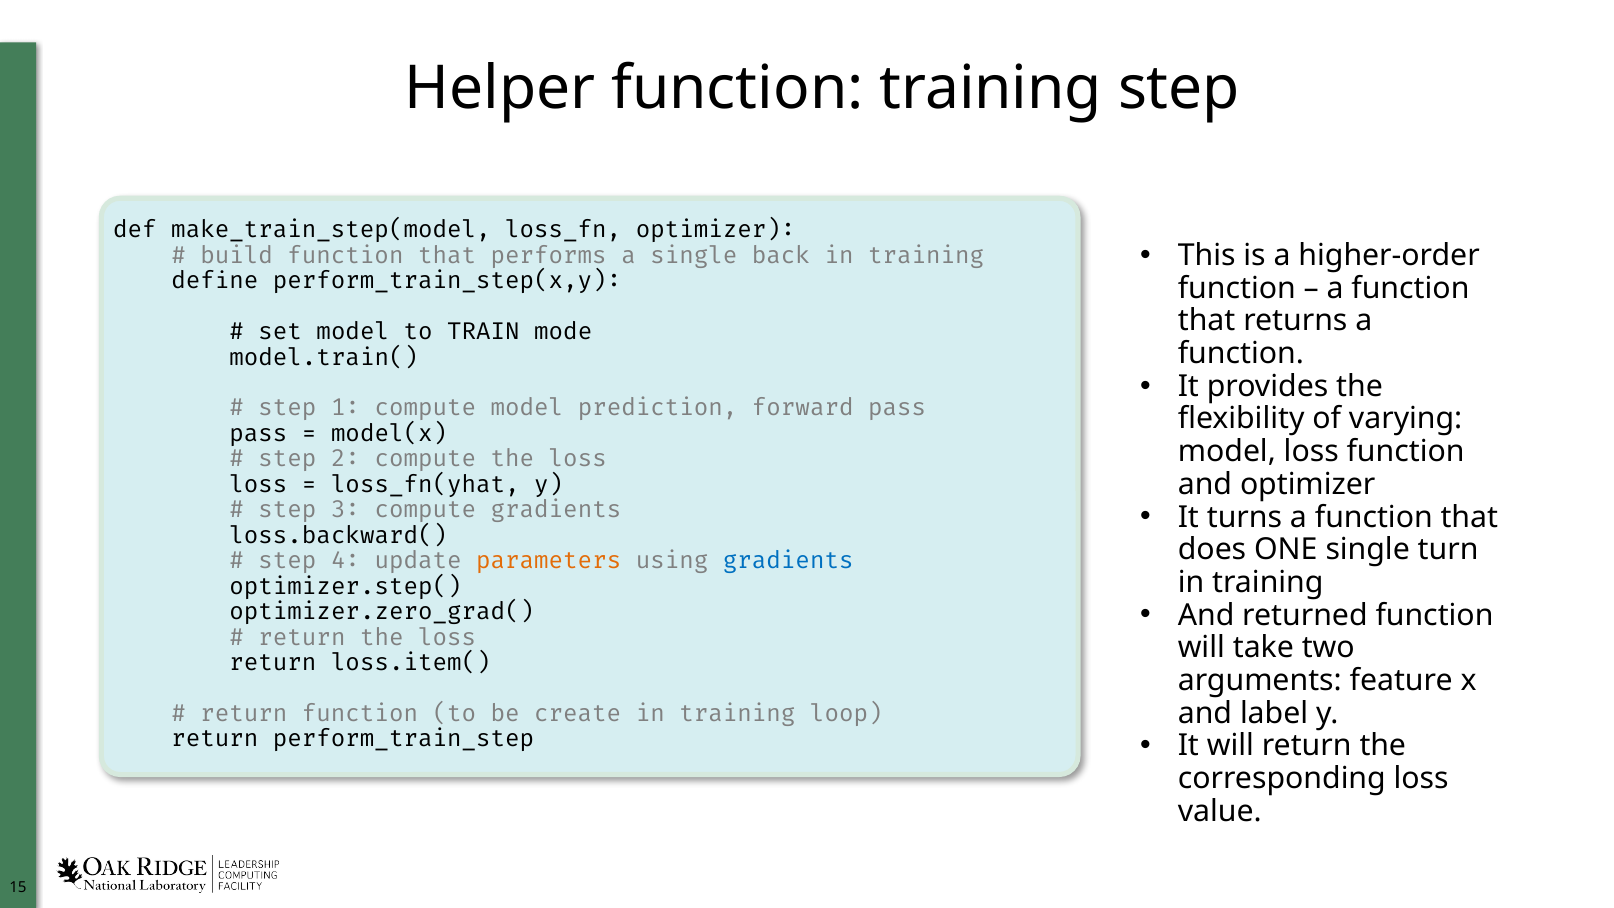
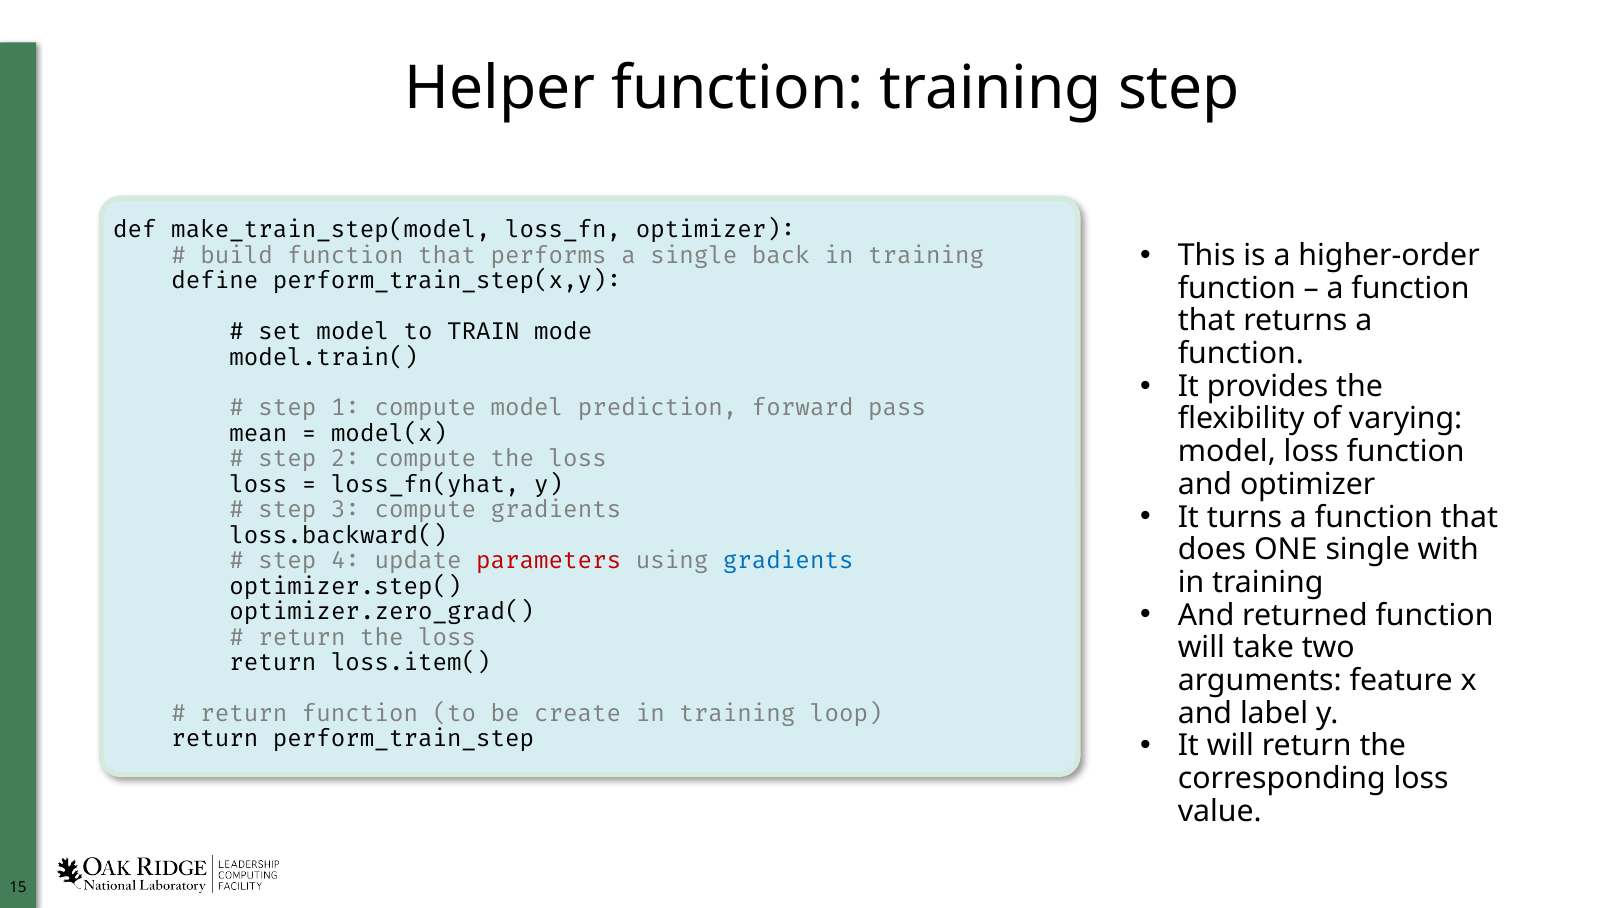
pass at (258, 434): pass -> mean
turn: turn -> with
parameters colour: orange -> red
